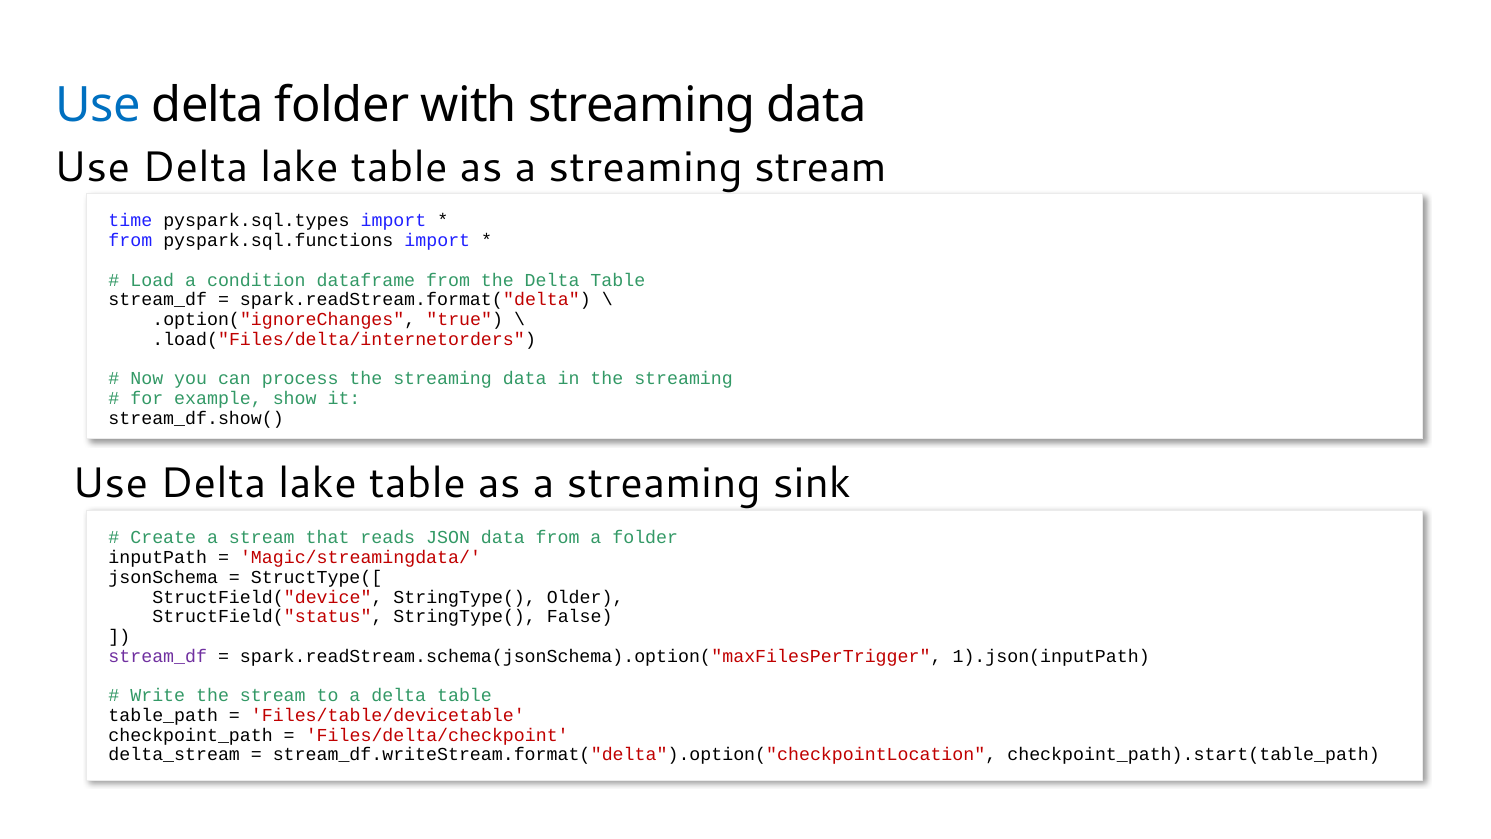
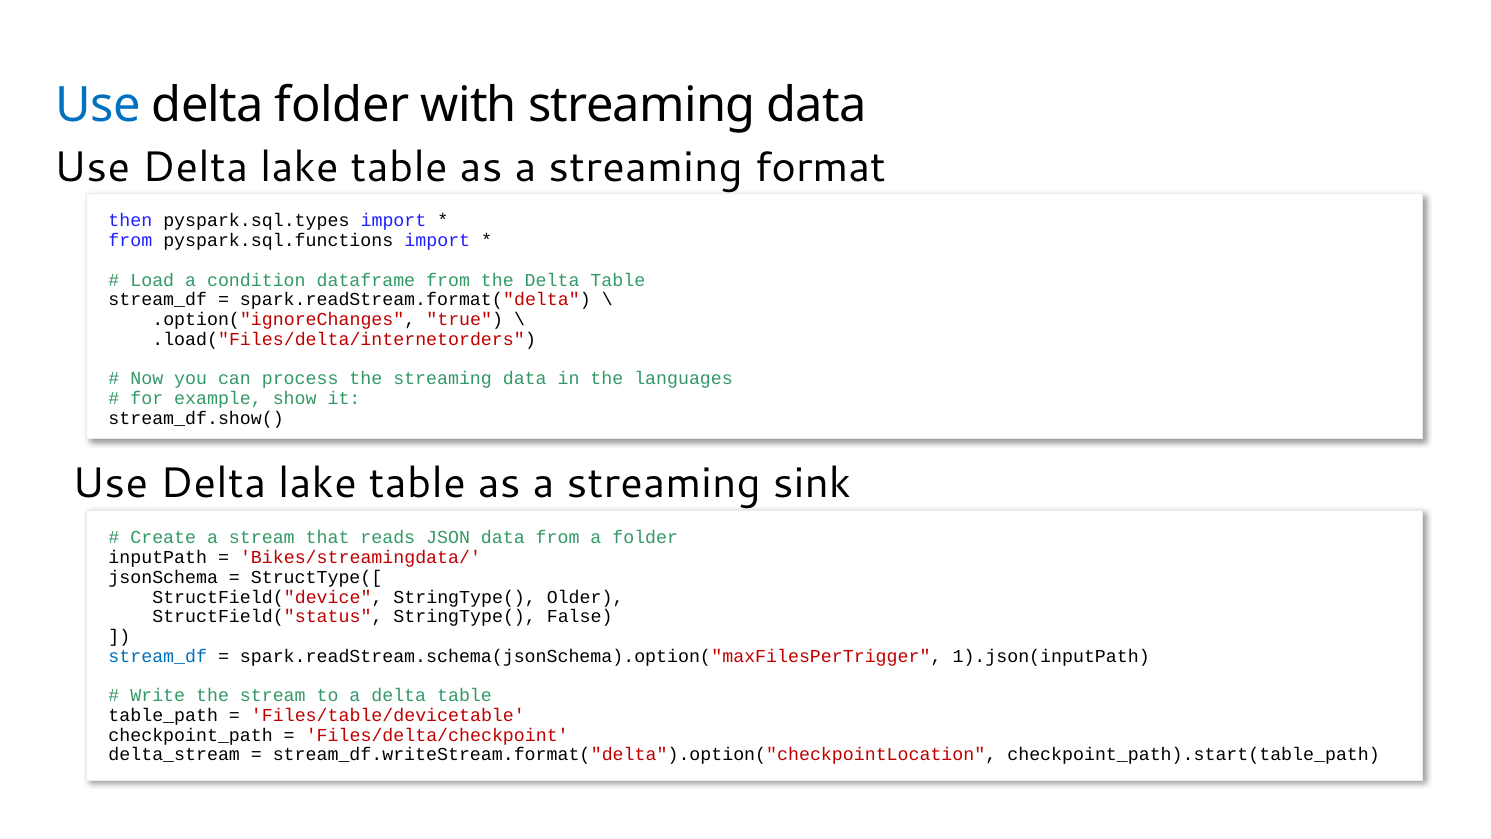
streaming stream: stream -> format
time: time -> then
in the streaming: streaming -> languages
Magic/streamingdata/: Magic/streamingdata/ -> Bikes/streamingdata/
stream_df at (158, 656) colour: purple -> blue
